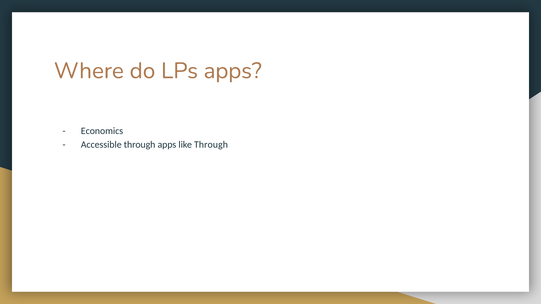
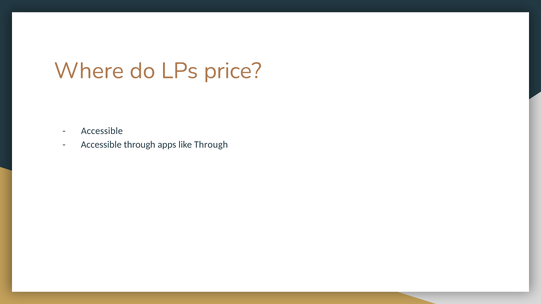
LPs apps: apps -> price
Economics at (102, 131): Economics -> Accessible
